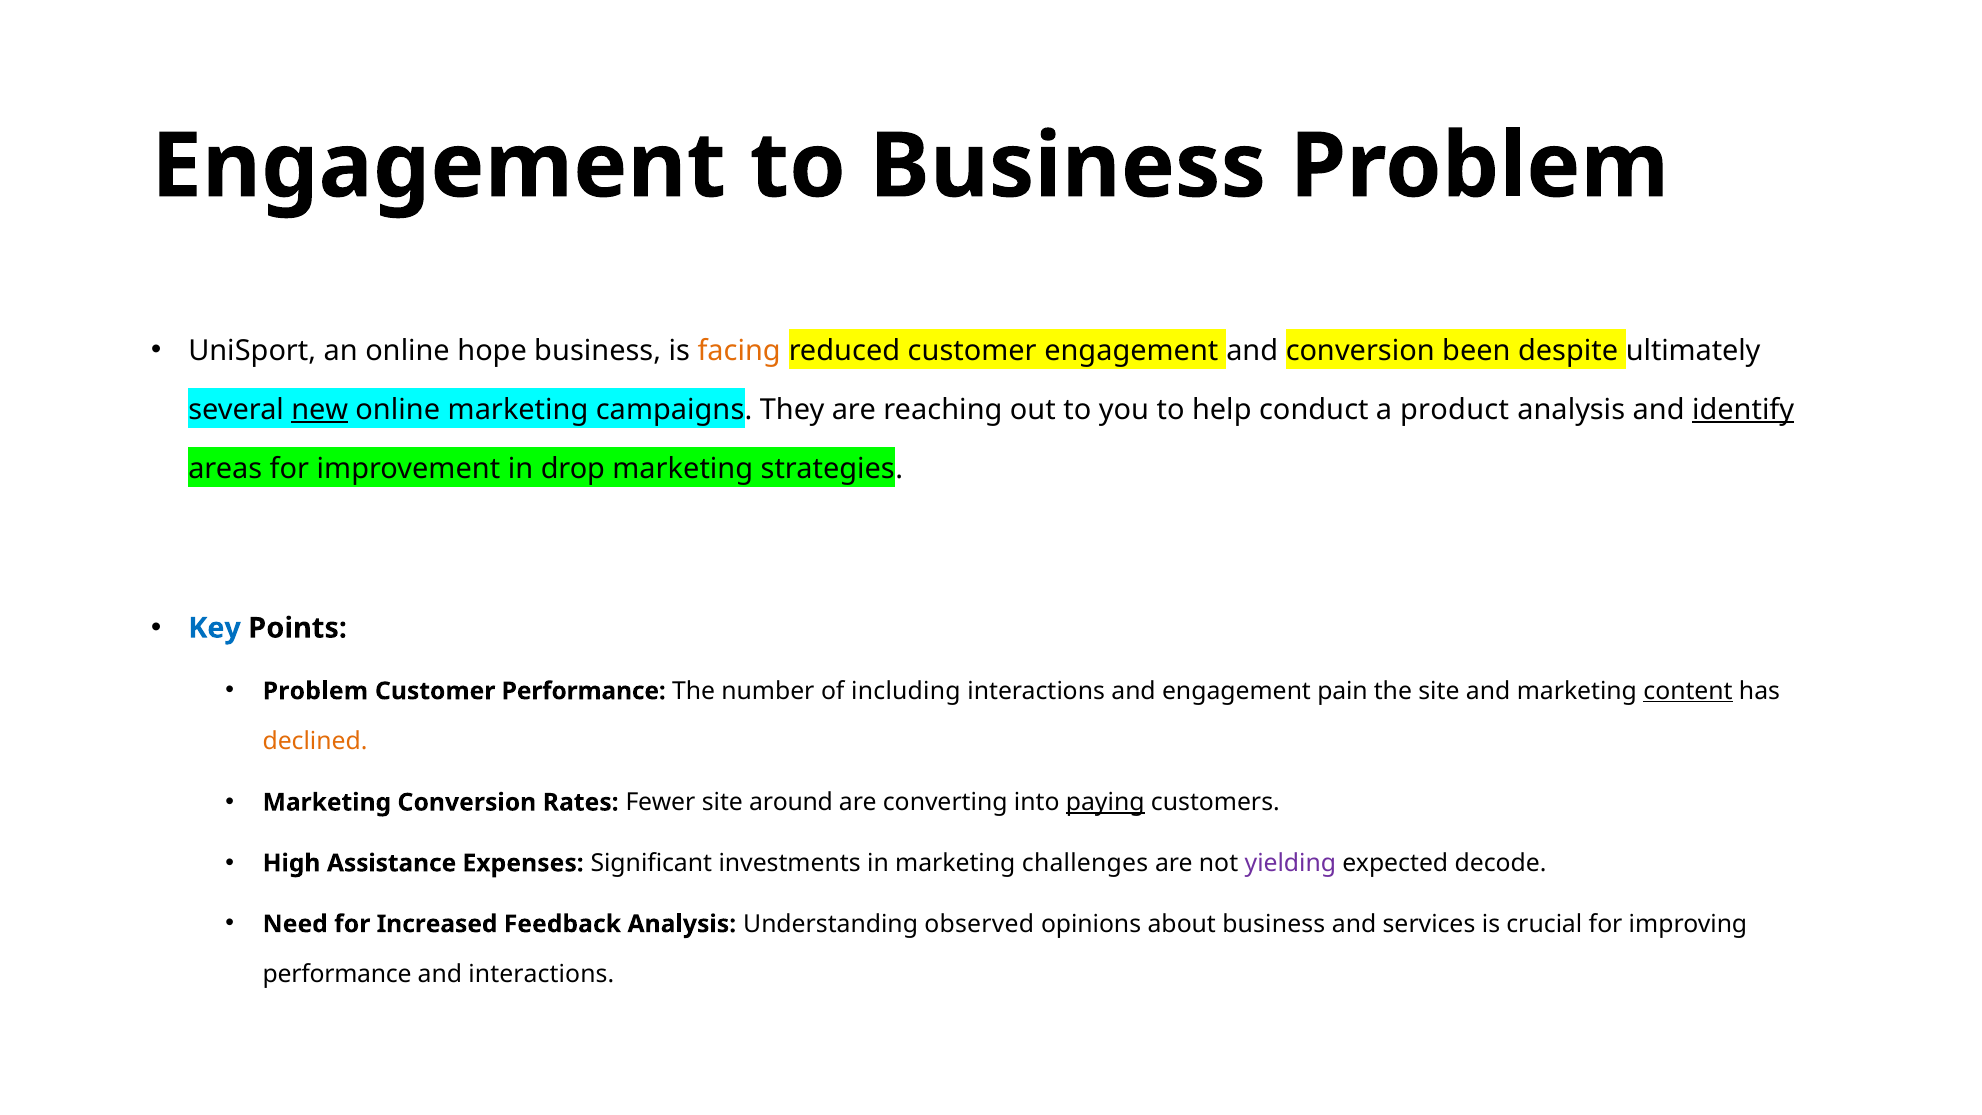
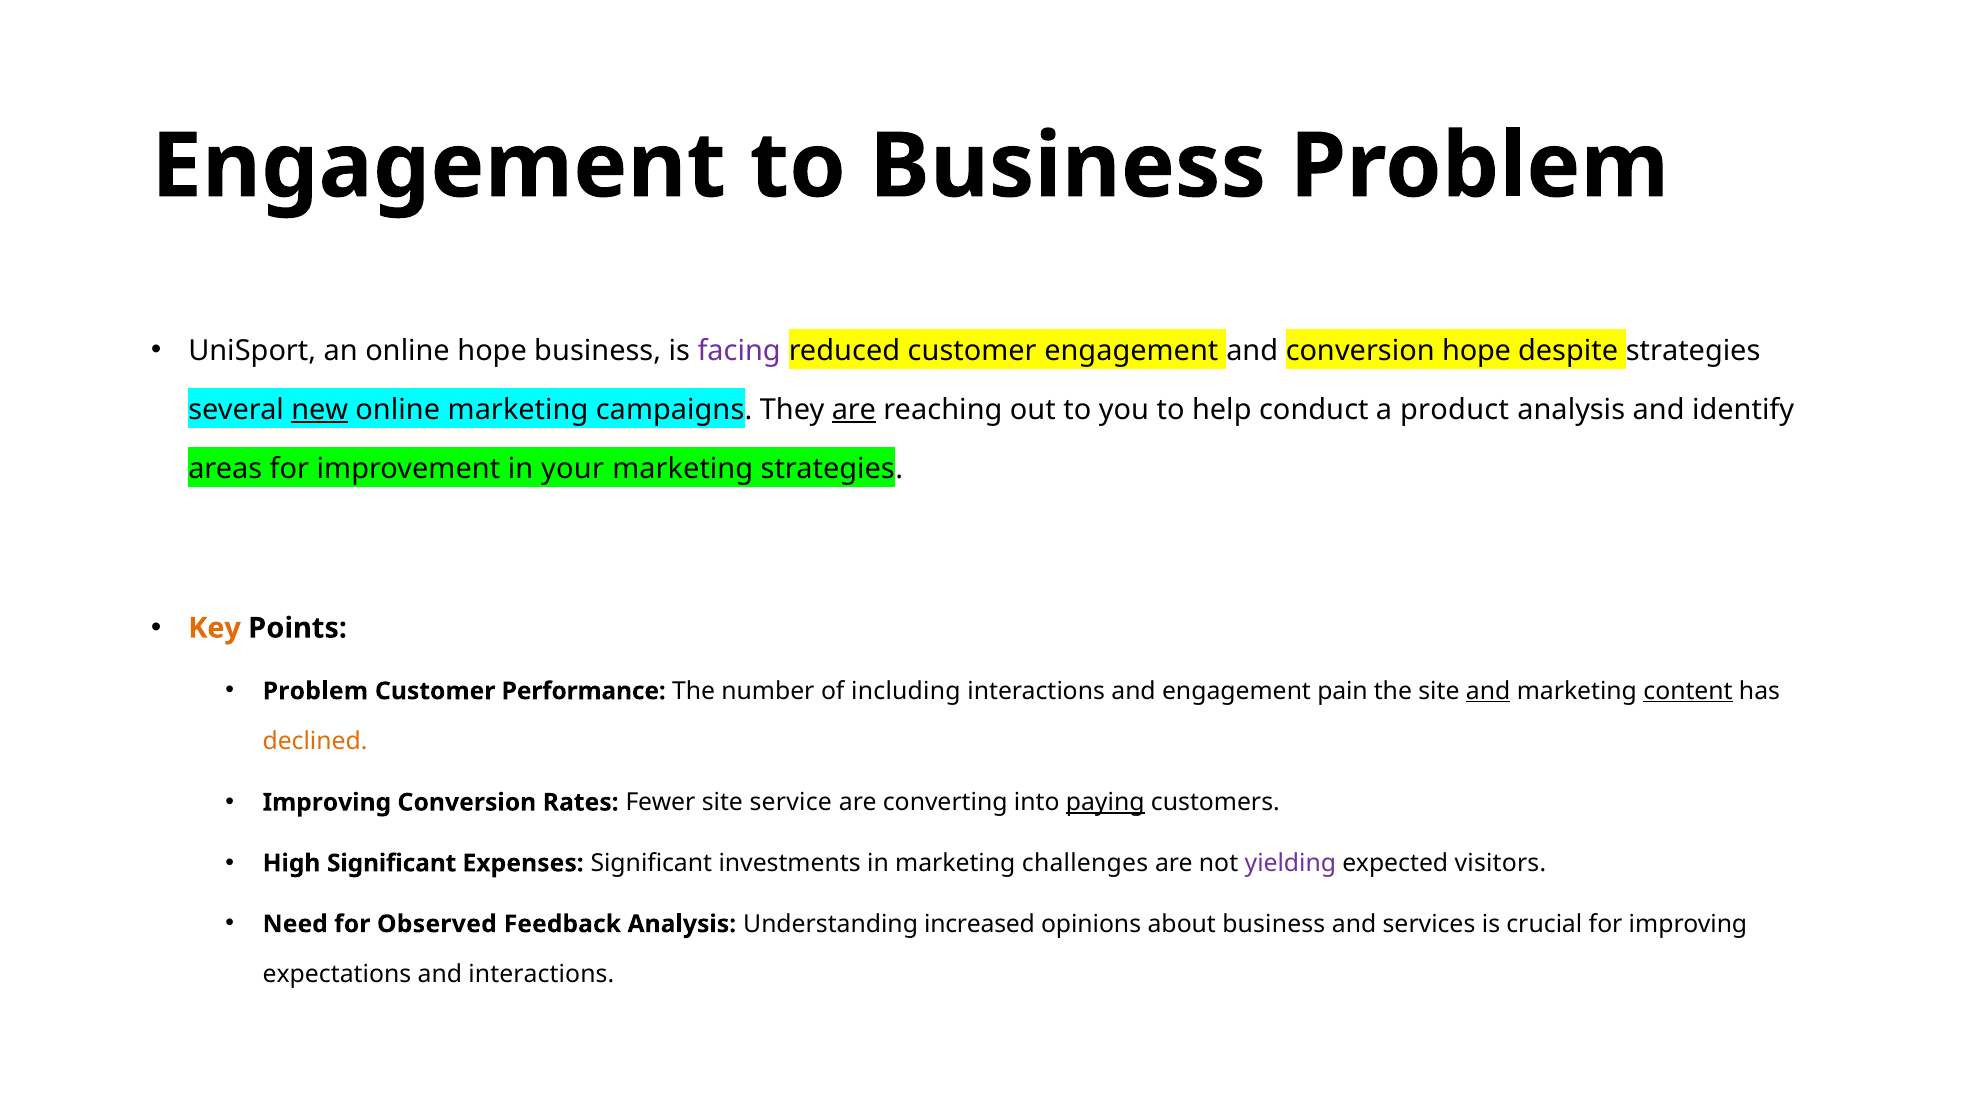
facing colour: orange -> purple
conversion been: been -> hope
despite ultimately: ultimately -> strategies
are at (854, 410) underline: none -> present
identify underline: present -> none
drop: drop -> your
Key colour: blue -> orange
and at (1488, 691) underline: none -> present
Marketing at (327, 802): Marketing -> Improving
around: around -> service
High Assistance: Assistance -> Significant
decode: decode -> visitors
Increased: Increased -> Observed
observed: observed -> increased
performance at (337, 974): performance -> expectations
